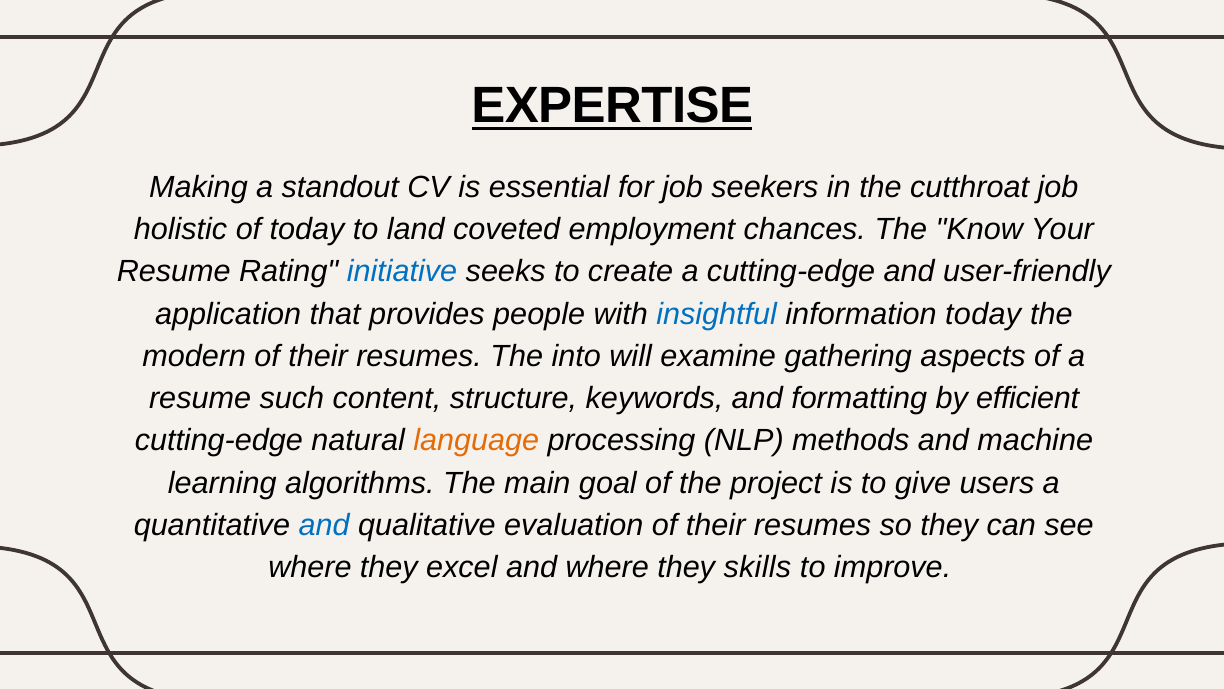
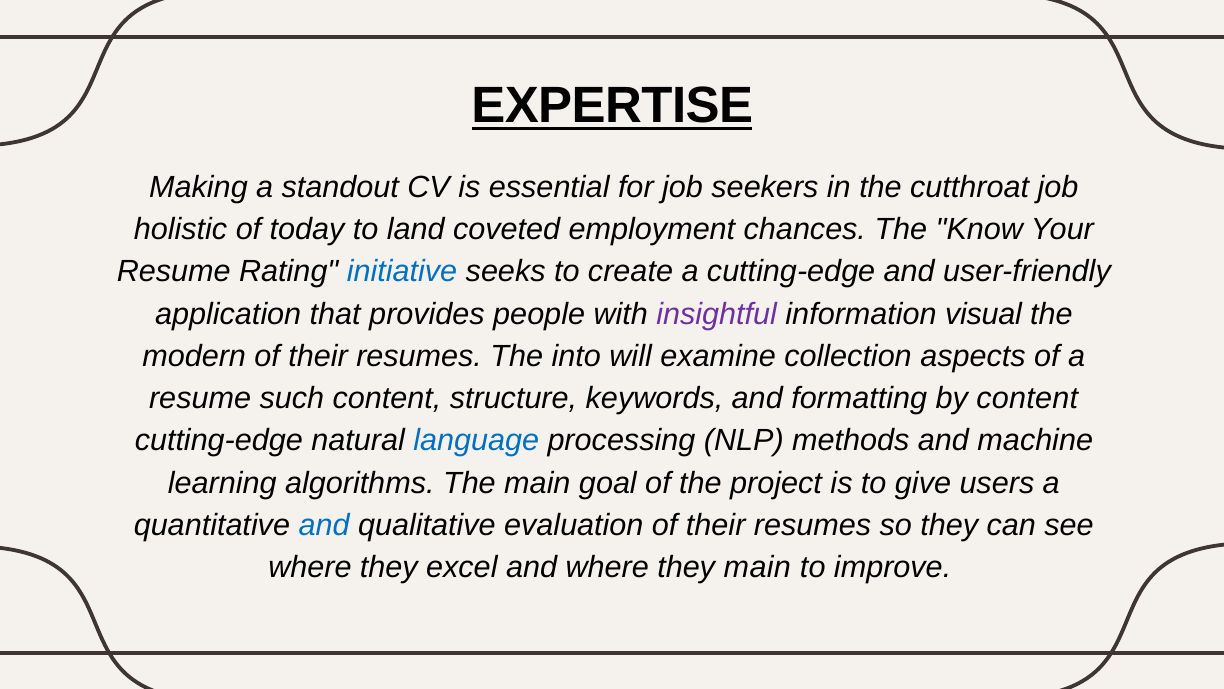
insightful colour: blue -> purple
information today: today -> visual
gathering: gathering -> collection
by efficient: efficient -> content
language colour: orange -> blue
they skills: skills -> main
